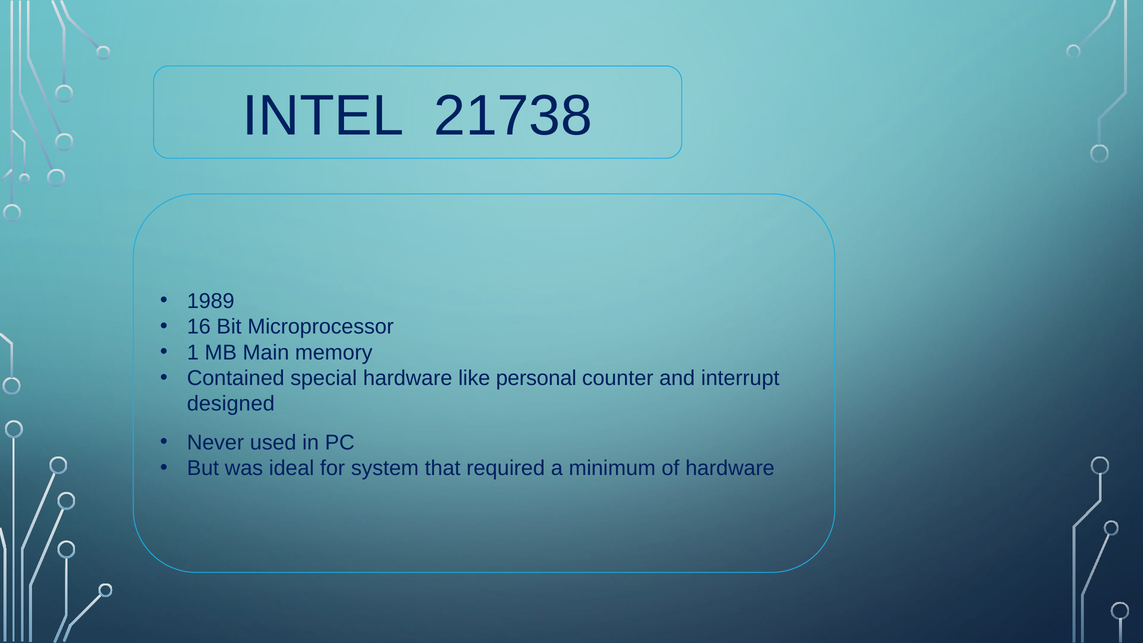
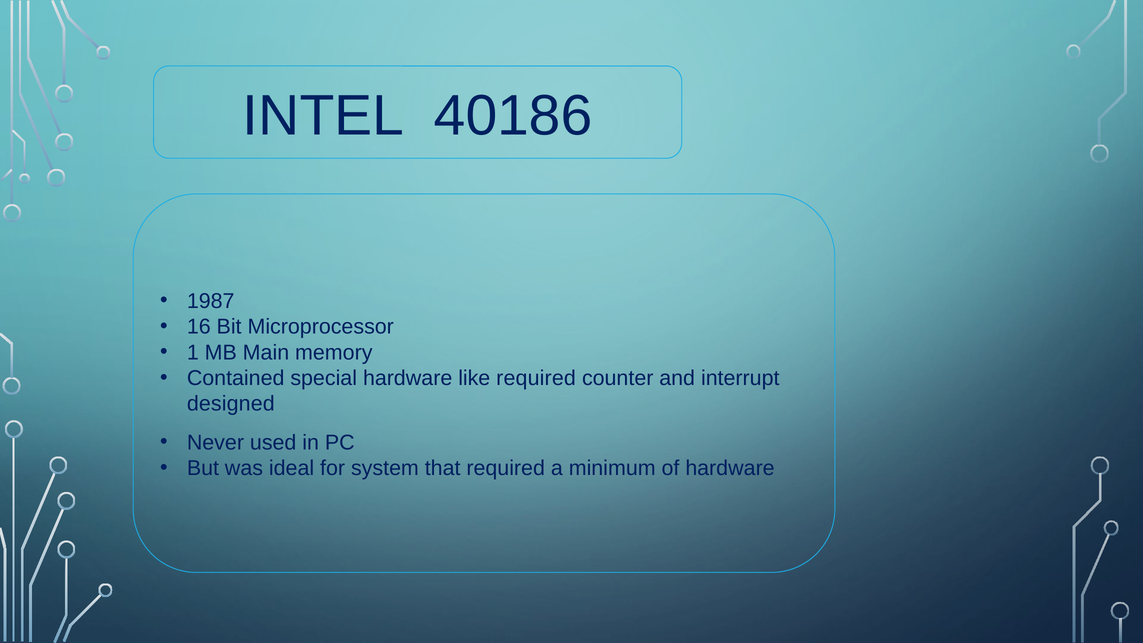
21738: 21738 -> 40186
1989: 1989 -> 1987
like personal: personal -> required
